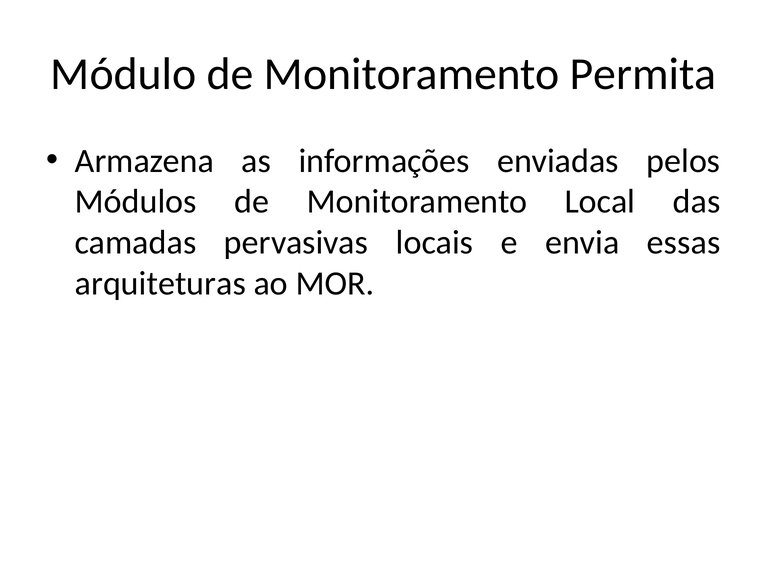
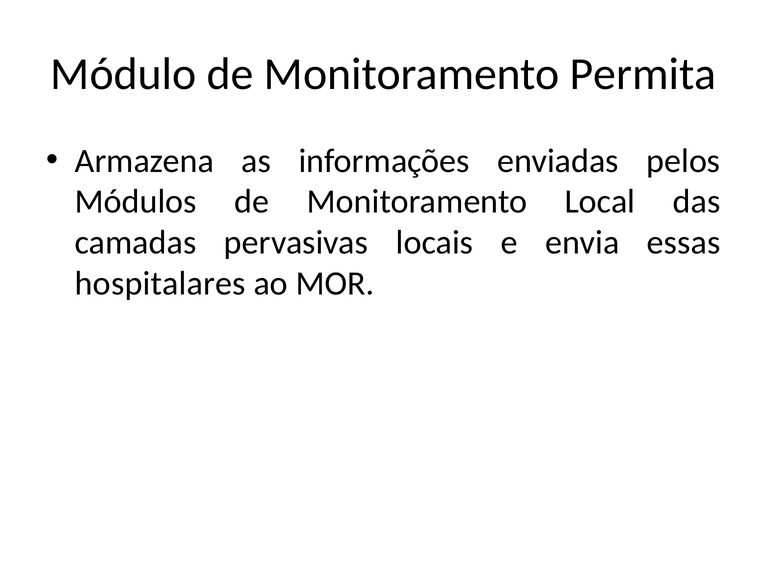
arquiteturas: arquiteturas -> hospitalares
